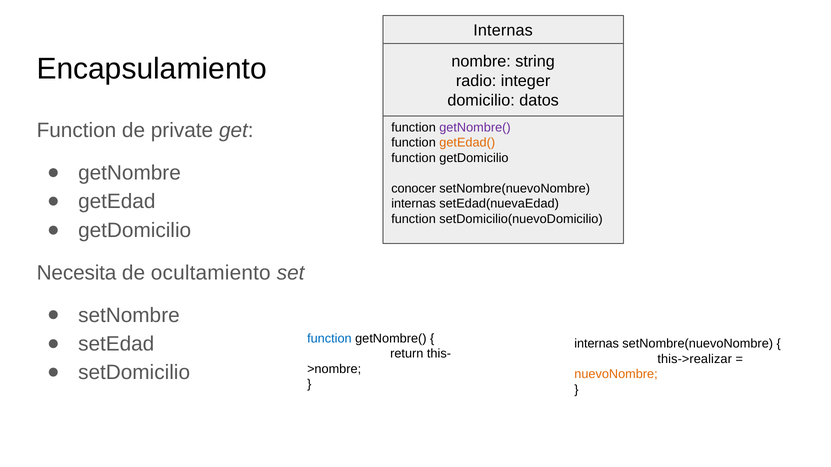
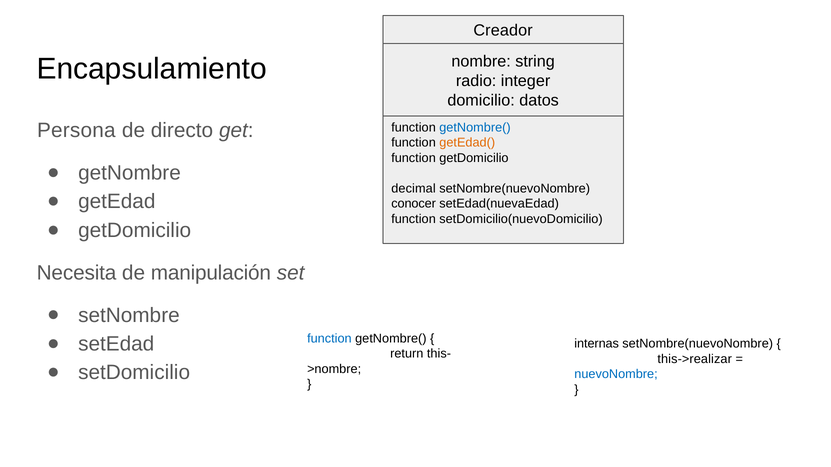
Internas at (503, 31): Internas -> Creador
Function at (76, 131): Function -> Persona
private: private -> directo
getNombre( at (475, 128) colour: purple -> blue
conocer: conocer -> decimal
internas at (414, 204): internas -> conocer
ocultamiento: ocultamiento -> manipulación
nuevoNombre colour: orange -> blue
